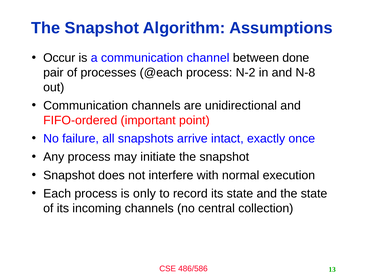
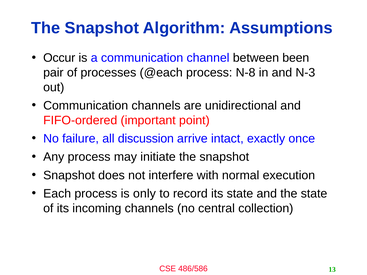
done: done -> been
N-2: N-2 -> N-8
N-8: N-8 -> N-3
snapshots: snapshots -> discussion
